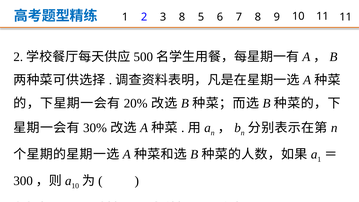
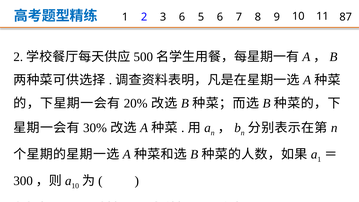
3 8: 8 -> 6
11 11: 11 -> 87
